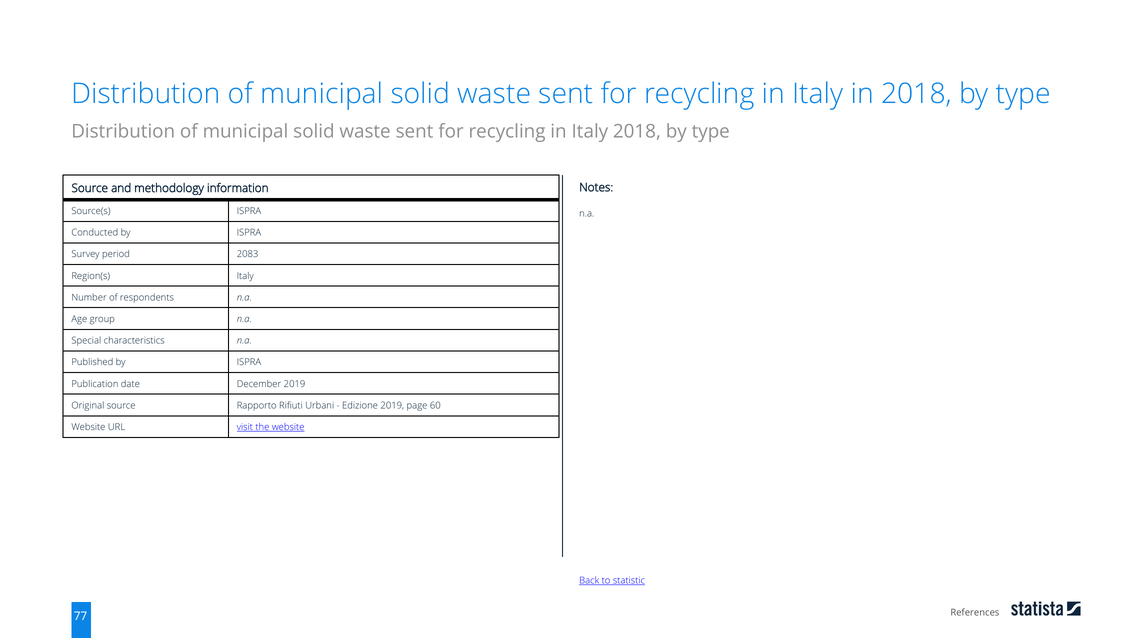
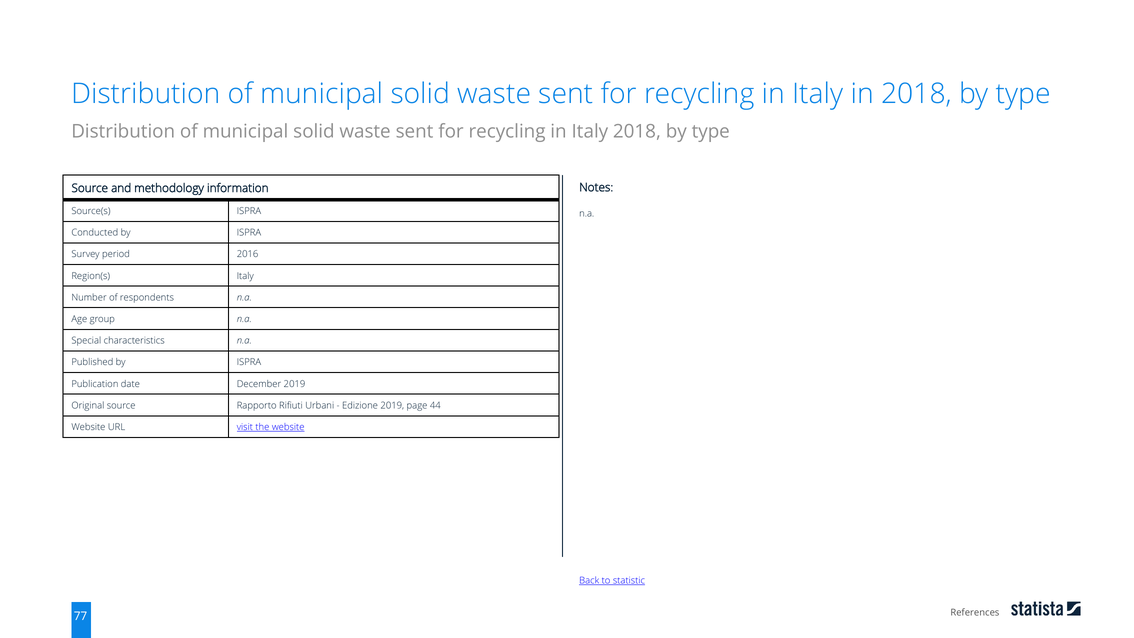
2083: 2083 -> 2016
60: 60 -> 44
